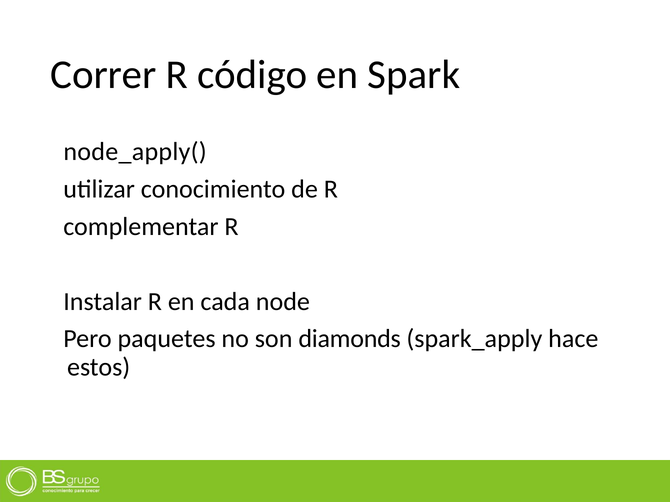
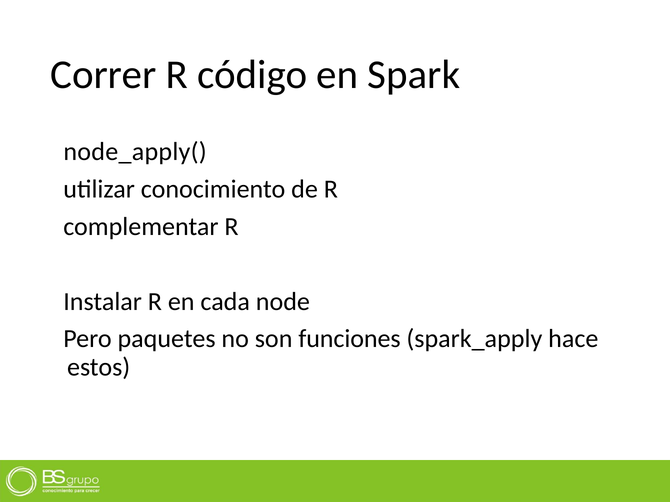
diamonds: diamonds -> funciones
